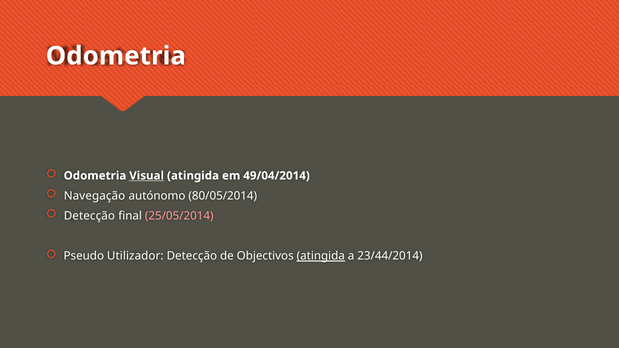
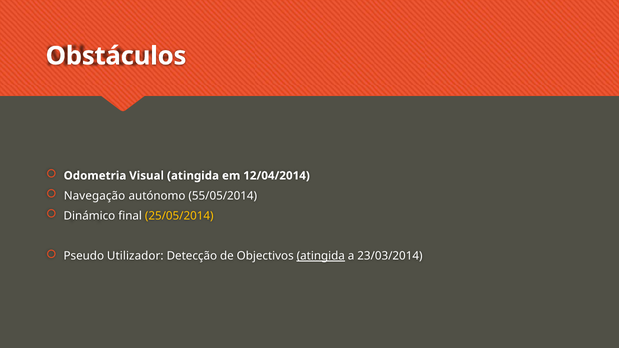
Odometria at (116, 56): Odometria -> Obstáculos
Visual underline: present -> none
49/04/2014: 49/04/2014 -> 12/04/2014
80/05/2014: 80/05/2014 -> 55/05/2014
Detecção at (89, 216): Detecção -> Dinámico
25/05/2014 colour: pink -> yellow
23/44/2014: 23/44/2014 -> 23/03/2014
